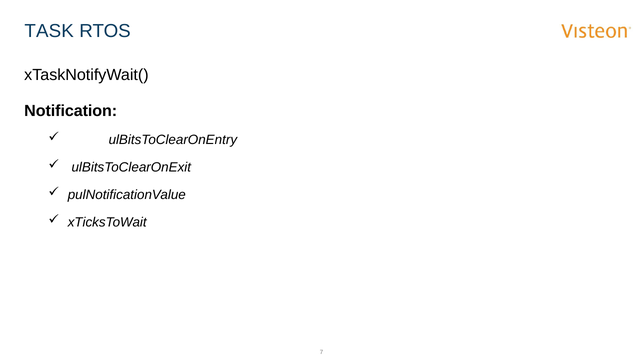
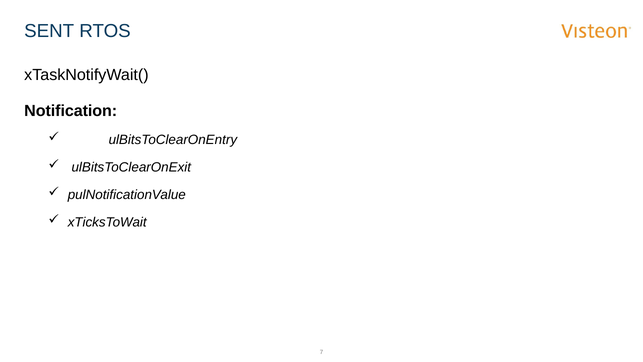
TASK: TASK -> SENT
